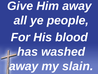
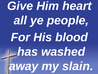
Him away: away -> heart
